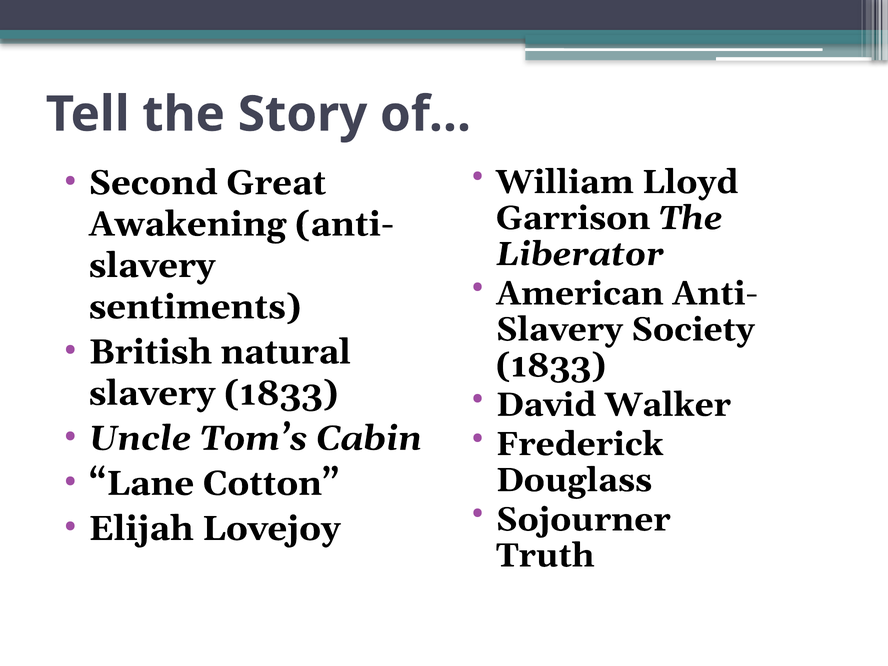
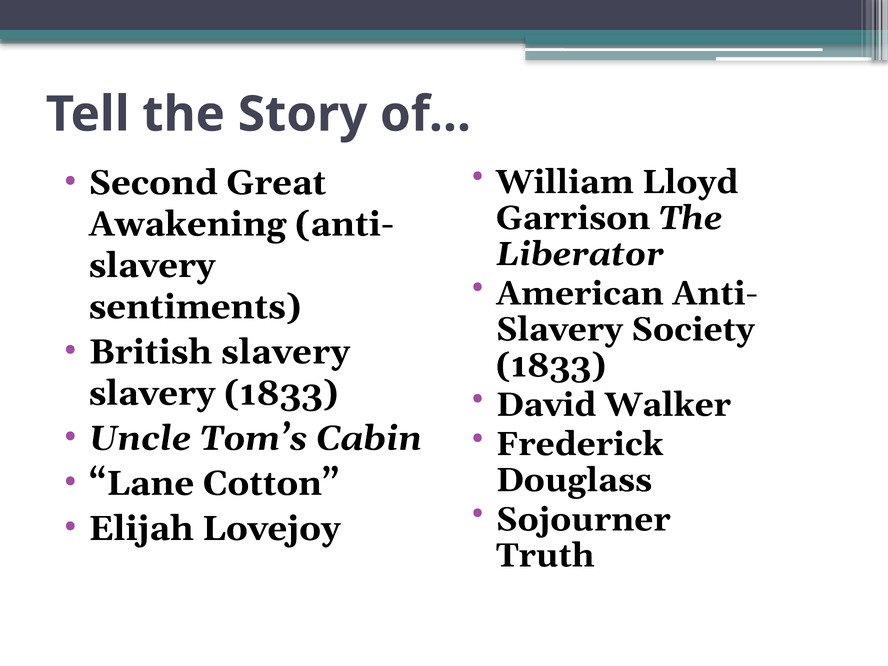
British natural: natural -> slavery
